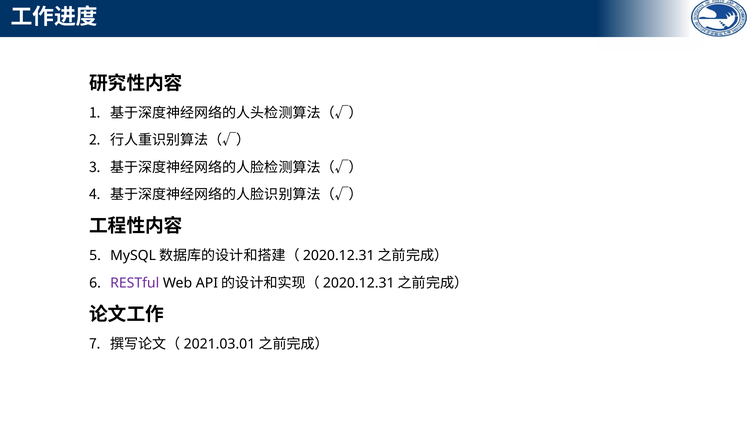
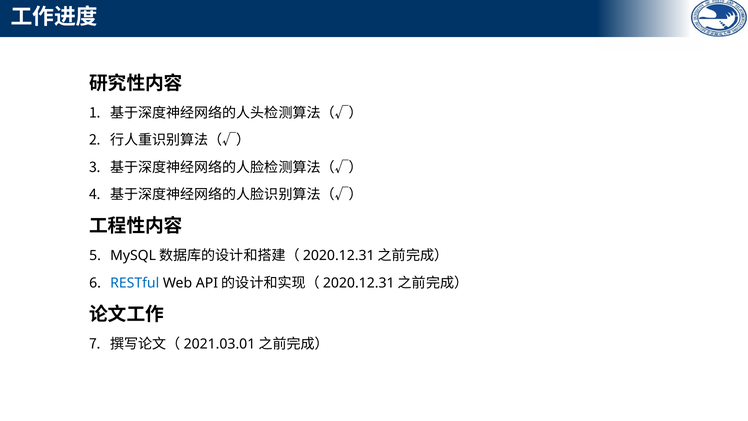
RESTful colour: purple -> blue
